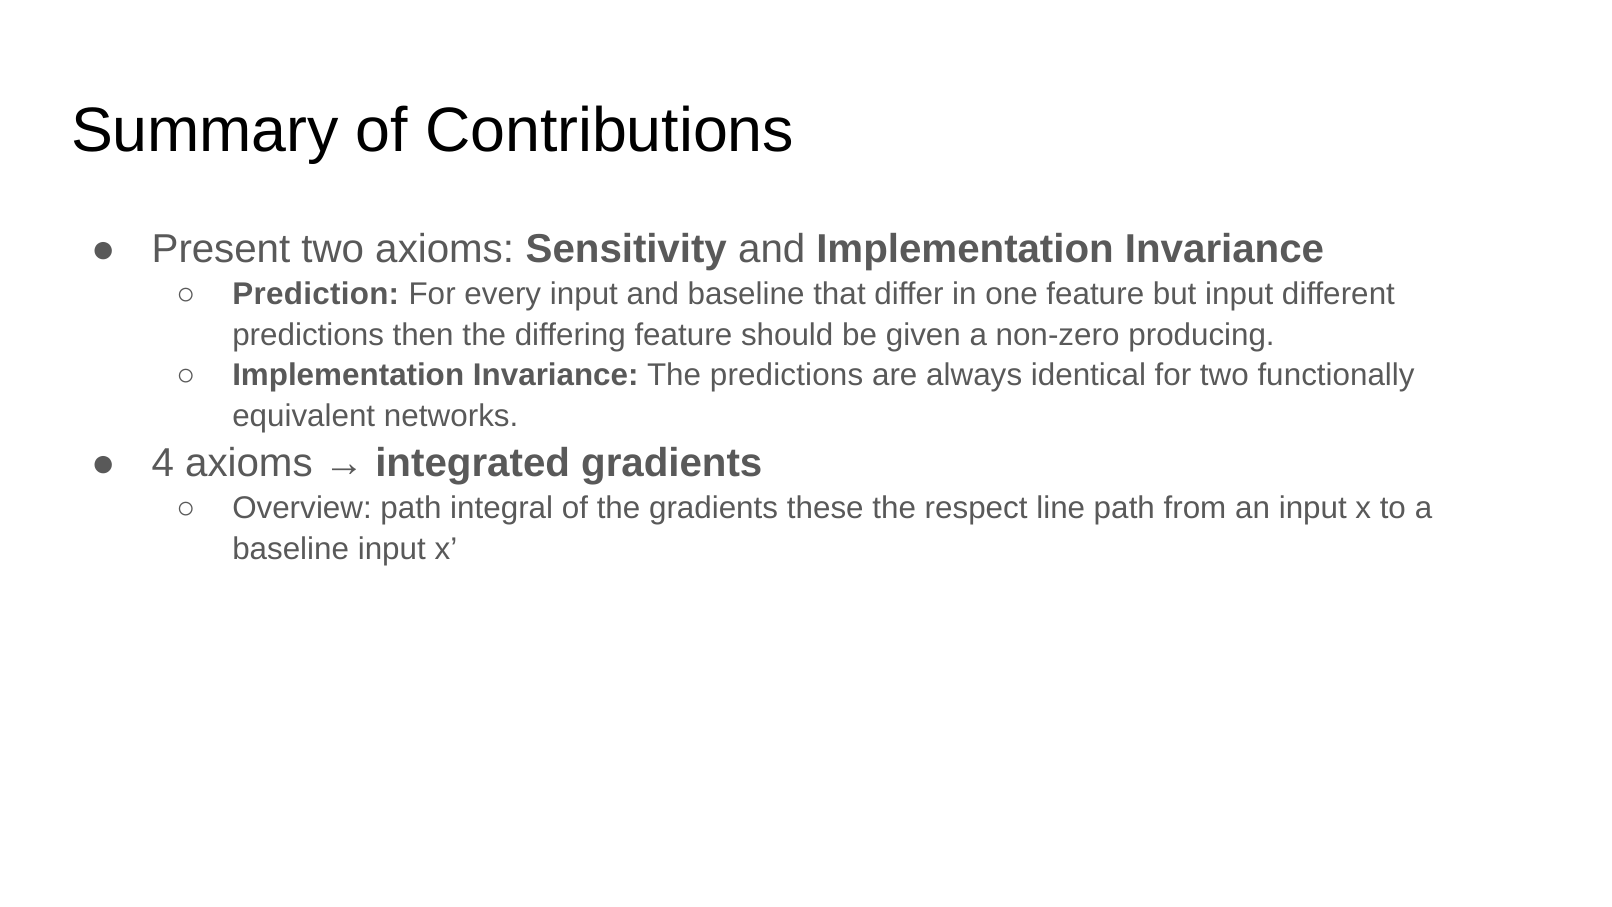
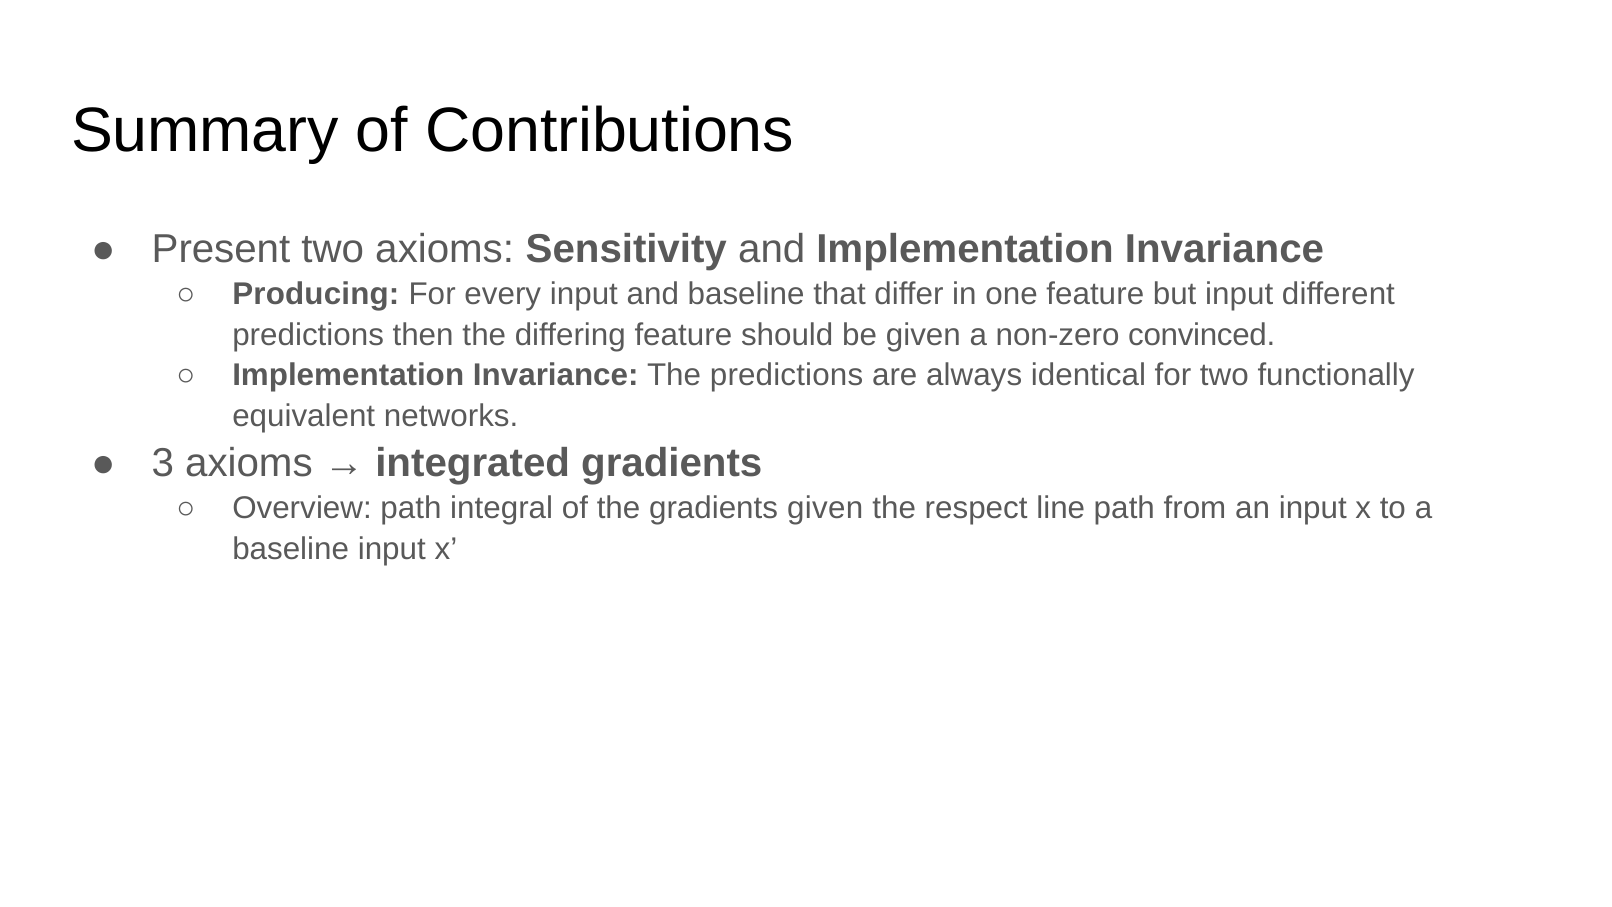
Prediction: Prediction -> Producing
producing: producing -> convinced
4: 4 -> 3
gradients these: these -> given
